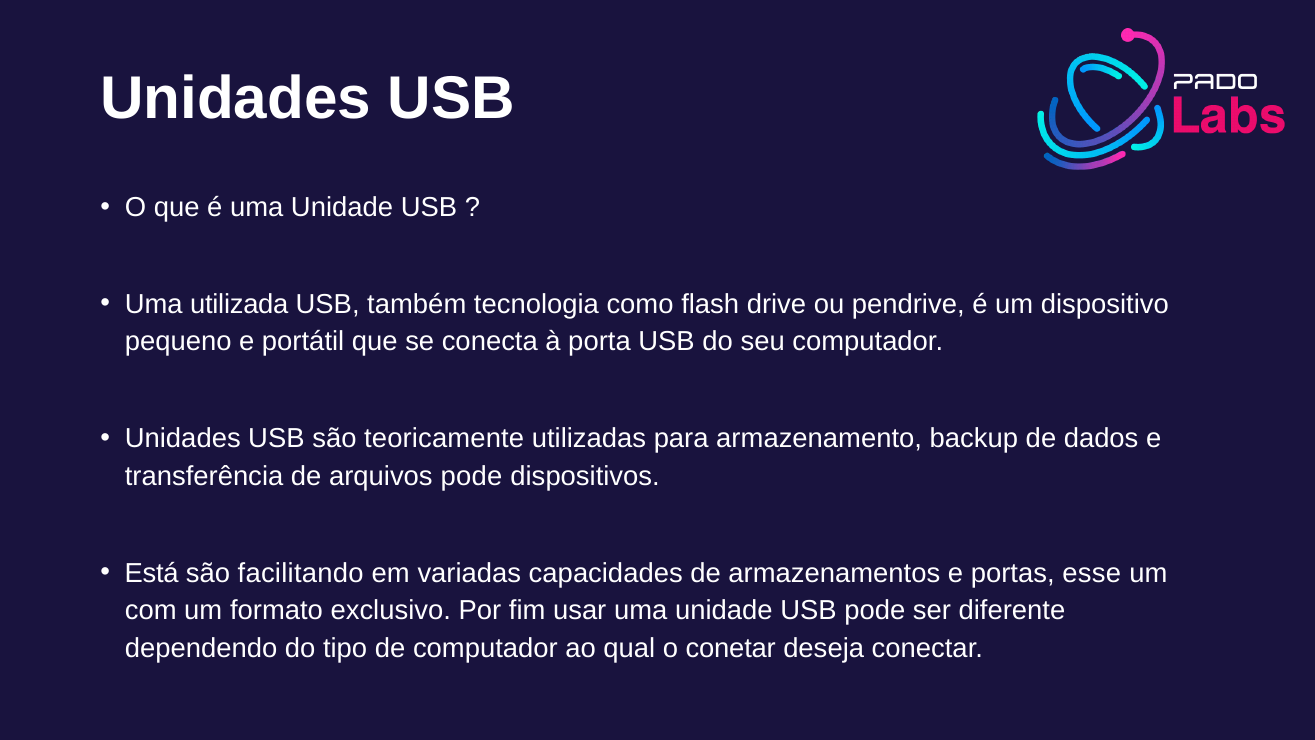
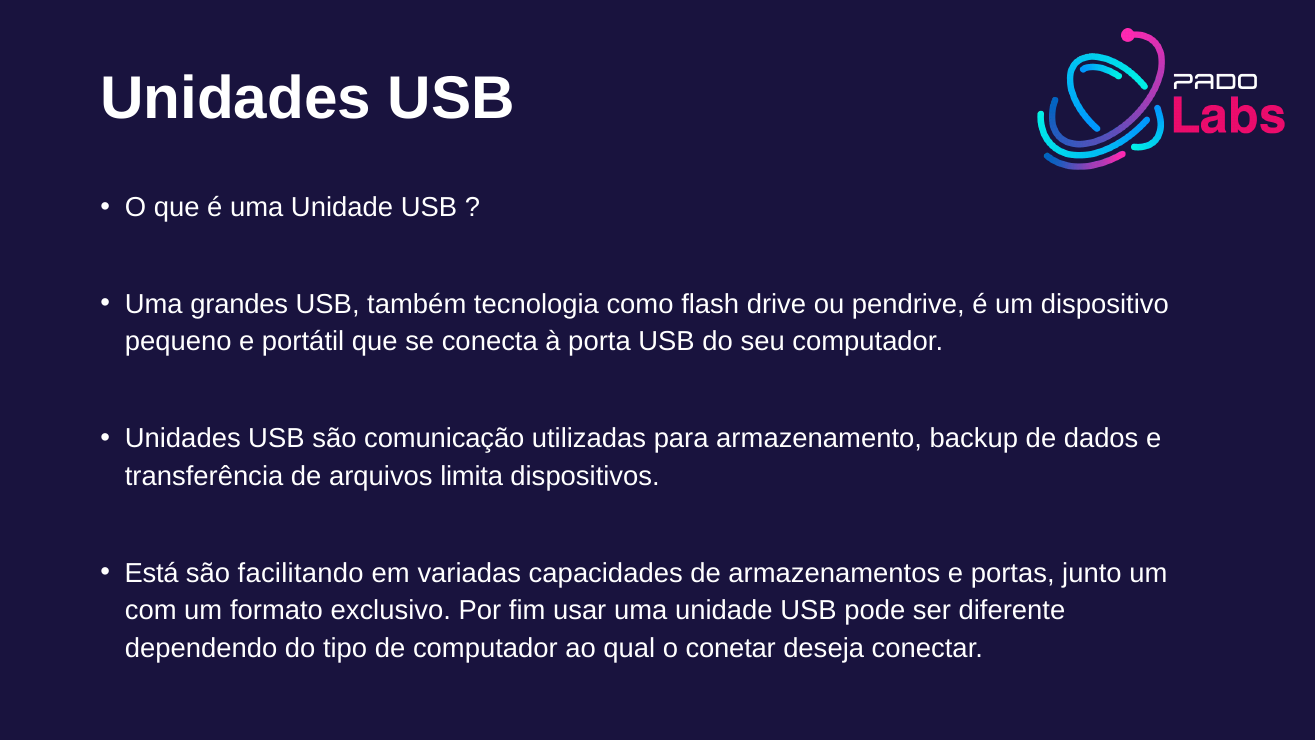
utilizada: utilizada -> grandes
teoricamente: teoricamente -> comunicação
arquivos pode: pode -> limita
esse: esse -> junto
